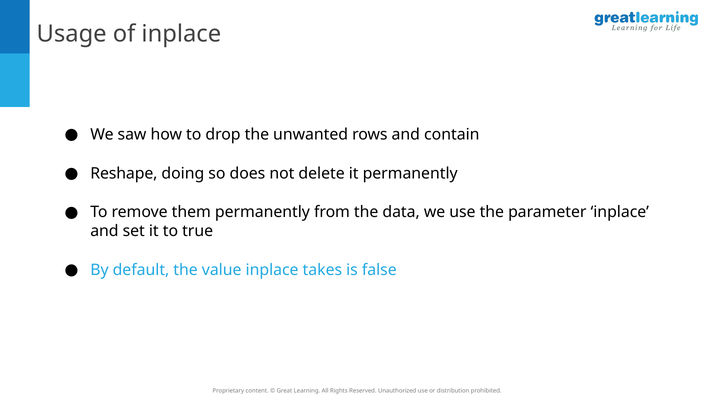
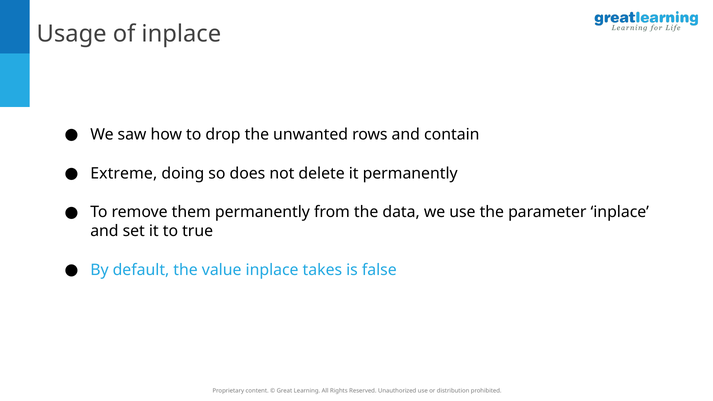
Reshape: Reshape -> Extreme
